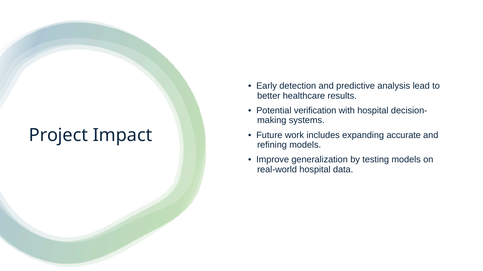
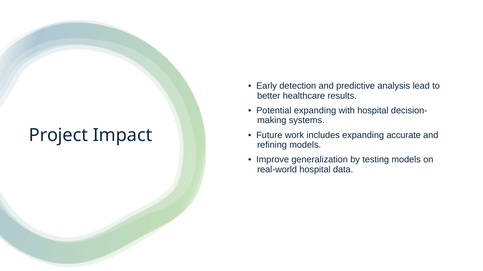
Potential verification: verification -> expanding
